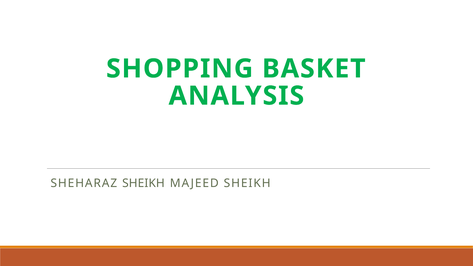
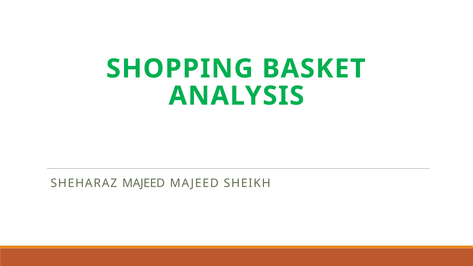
SHEHARAZ SHEIKH: SHEIKH -> MAJEED
